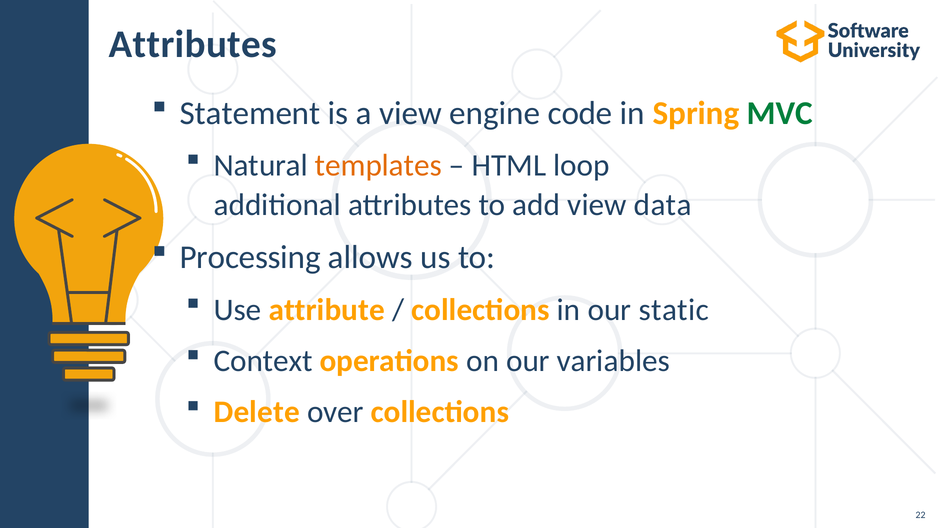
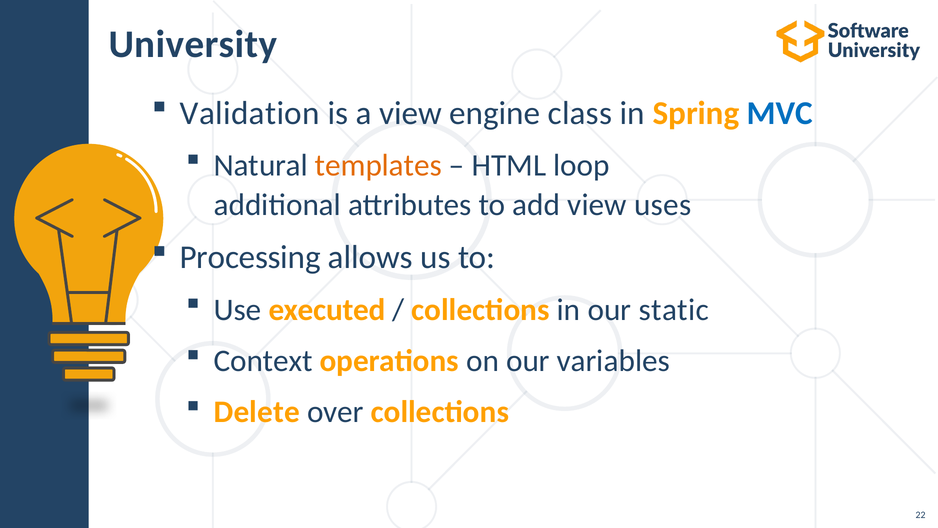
Attributes at (193, 44): Attributes -> University
Statement: Statement -> Validation
code: code -> class
MVC colour: green -> blue
data: data -> uses
attribute: attribute -> executed
